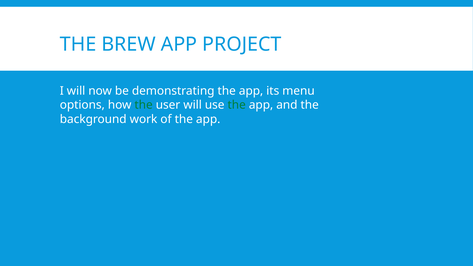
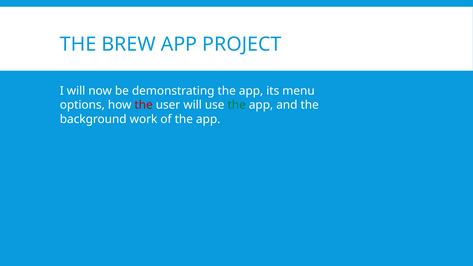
the at (144, 105) colour: green -> red
